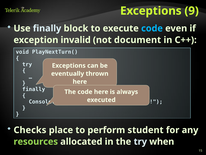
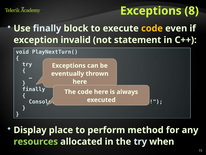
9: 9 -> 8
code at (152, 28) colour: light blue -> yellow
document: document -> statement
Checks: Checks -> Display
student: student -> method
